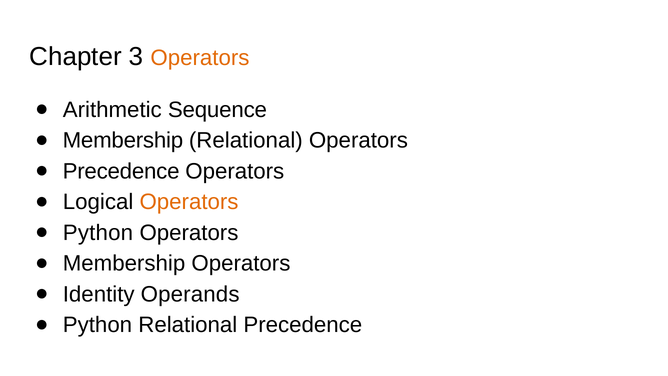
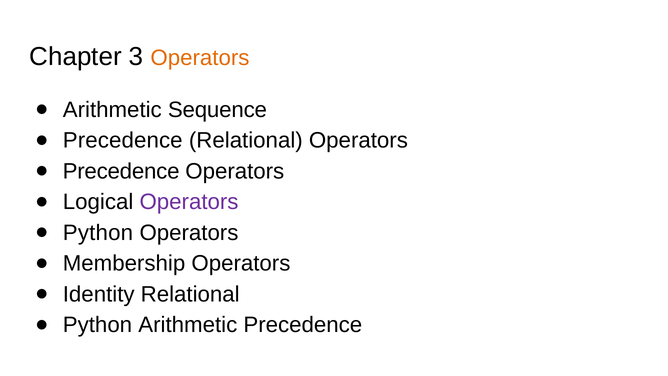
Membership at (123, 141): Membership -> Precedence
Operators at (189, 202) colour: orange -> purple
Identity Operands: Operands -> Relational
Python Relational: Relational -> Arithmetic
